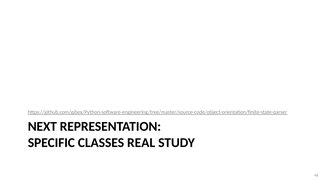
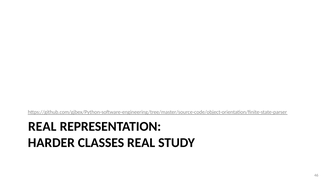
NEXT at (42, 127): NEXT -> REAL
SPECIFIC: SPECIFIC -> HARDER
